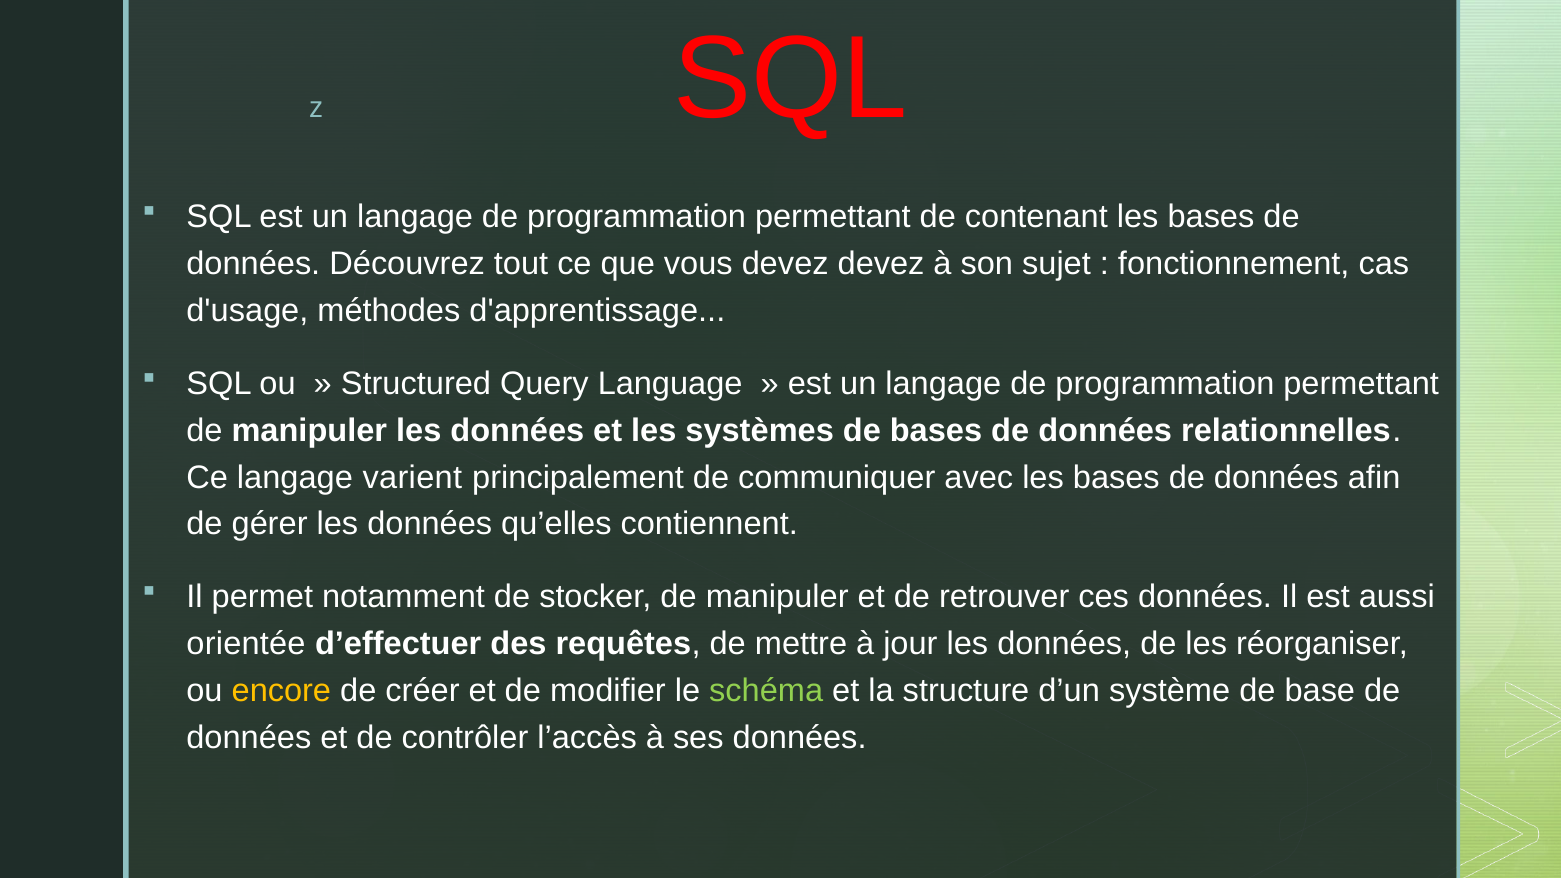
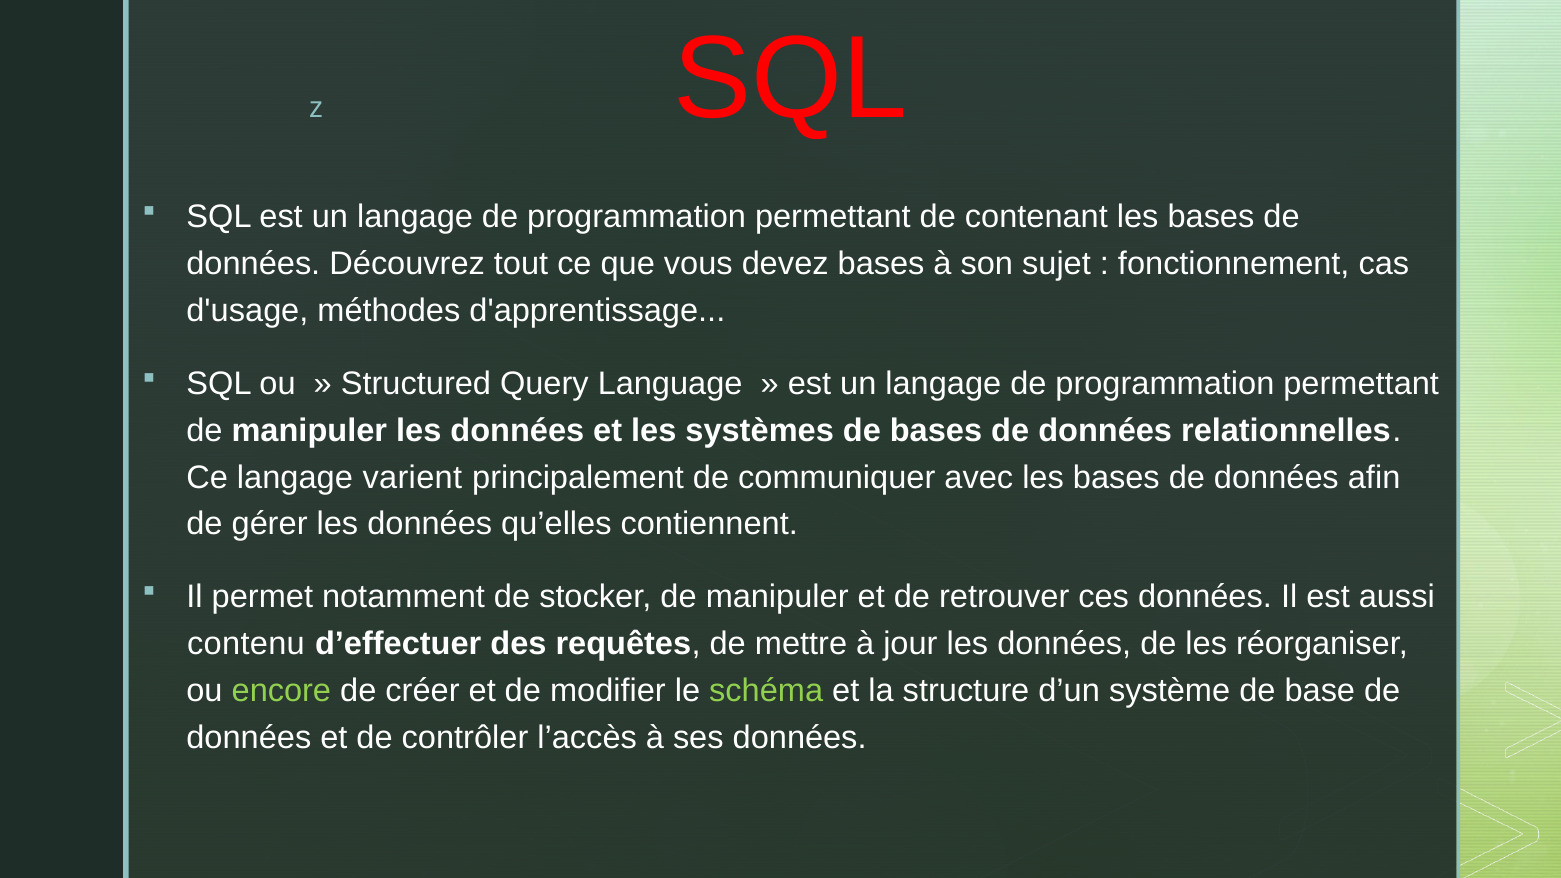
devez devez: devez -> bases
orientée: orientée -> contenu
encore colour: yellow -> light green
